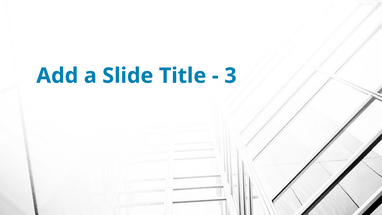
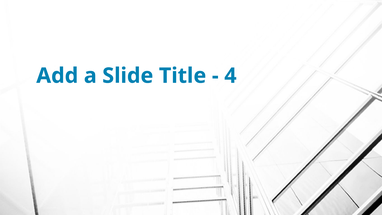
3: 3 -> 4
